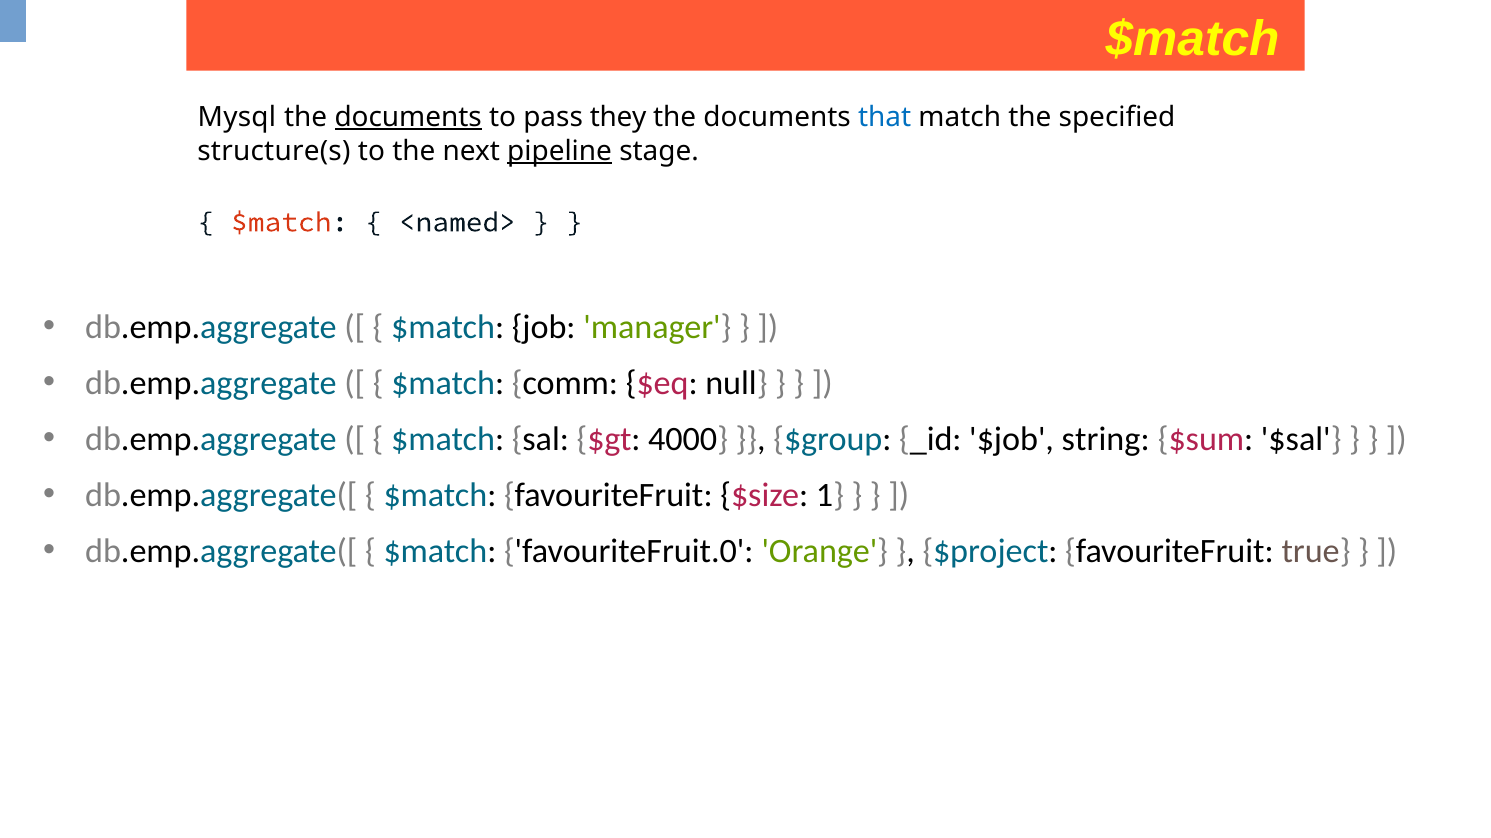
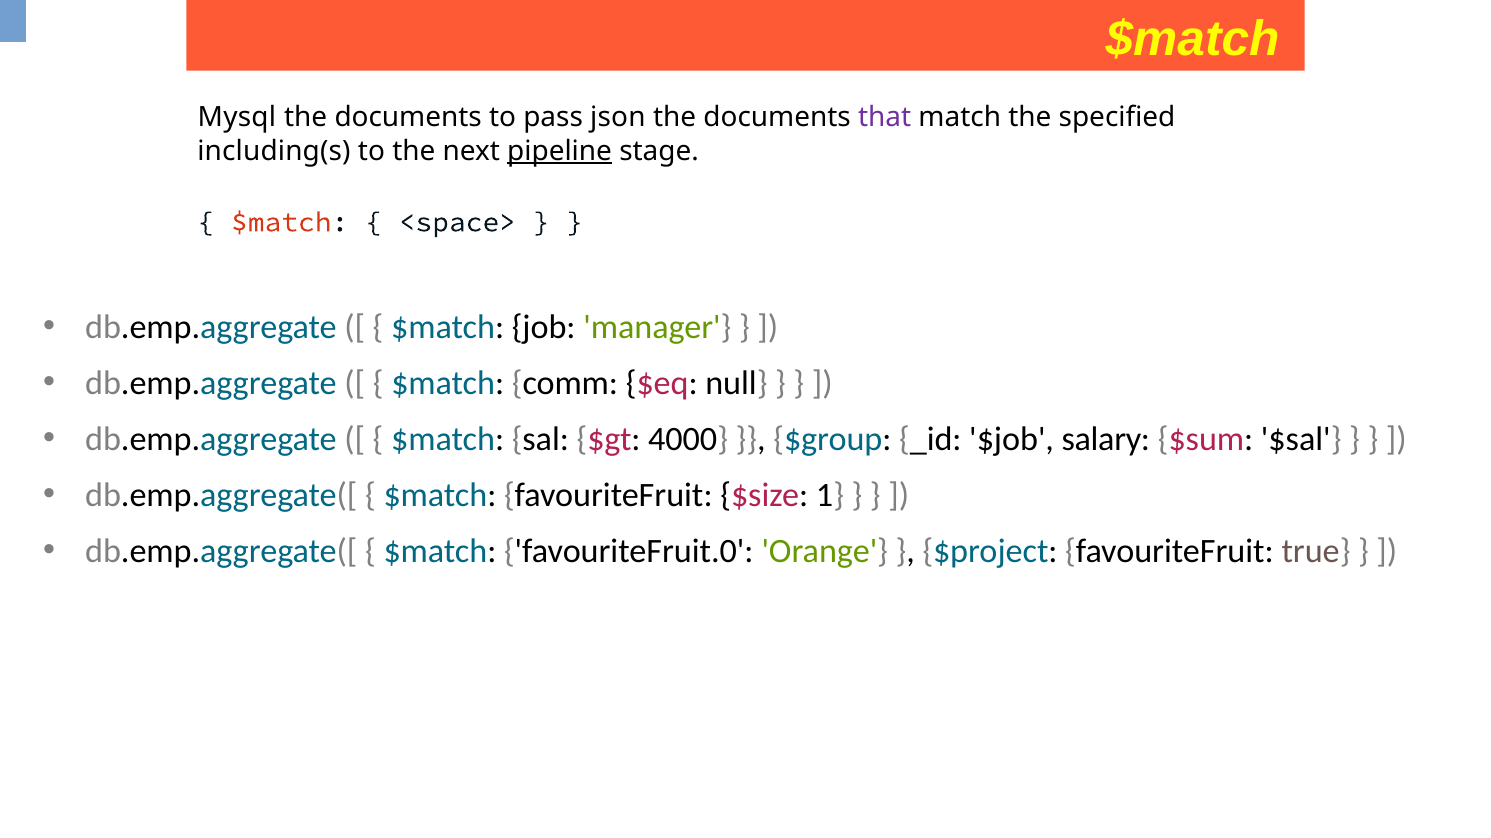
documents at (408, 117) underline: present -> none
they: they -> json
that colour: blue -> purple
structure(s: structure(s -> including(s
<named>: <named> -> <space>
string: string -> salary
